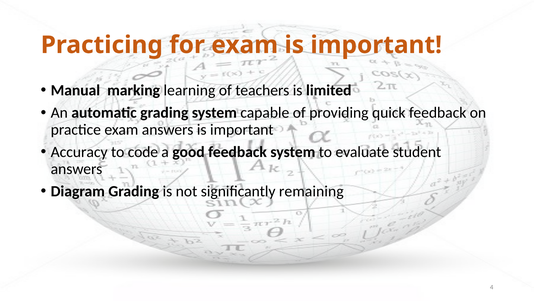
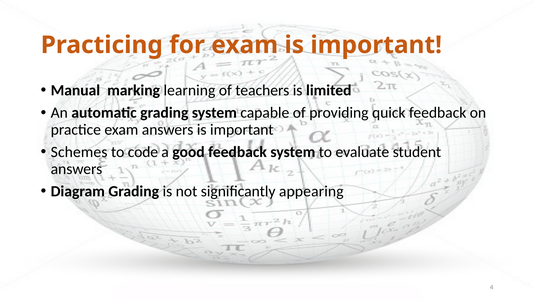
Accuracy: Accuracy -> Schemes
remaining: remaining -> appearing
